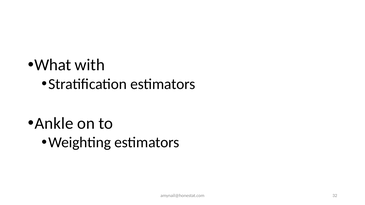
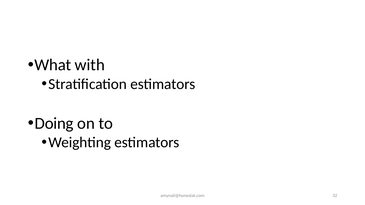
Ankle: Ankle -> Doing
